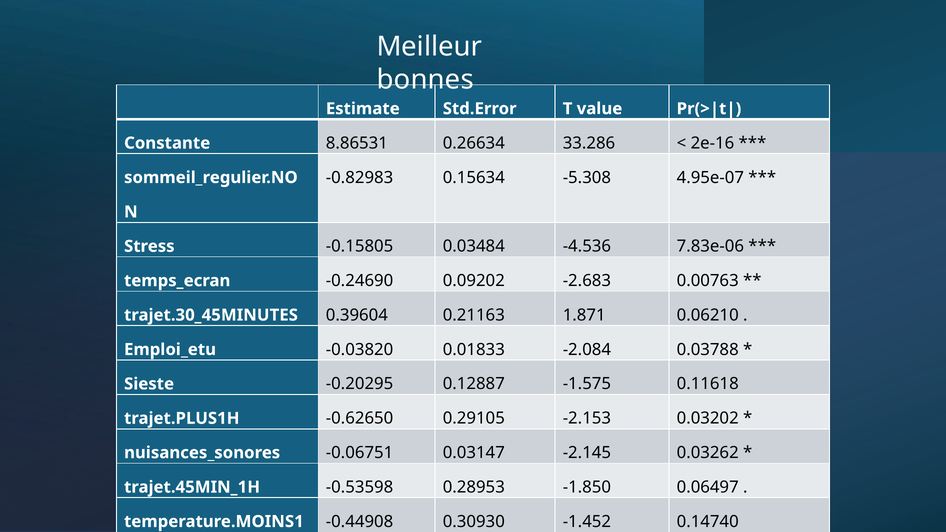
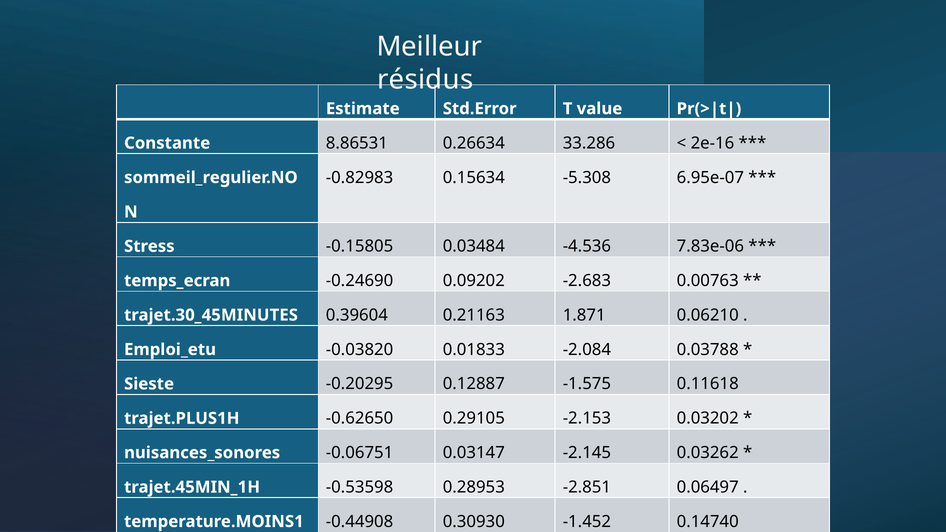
bonnes: bonnes -> résidus
4.95e-07: 4.95e-07 -> 6.95e-07
-1.850: -1.850 -> -2.851
